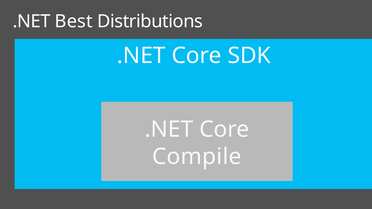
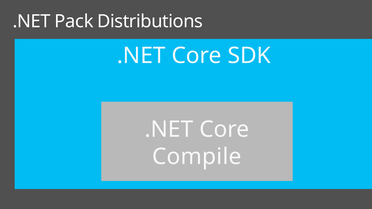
Best: Best -> Pack
